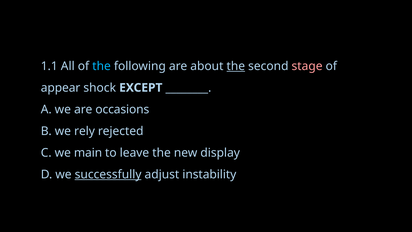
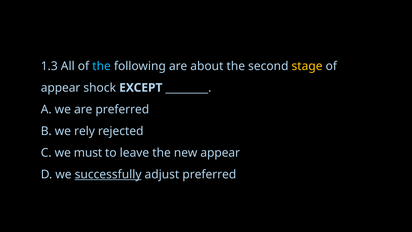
1.1: 1.1 -> 1.3
the at (236, 66) underline: present -> none
stage colour: pink -> yellow
are occasions: occasions -> preferred
main: main -> must
new display: display -> appear
adjust instability: instability -> preferred
